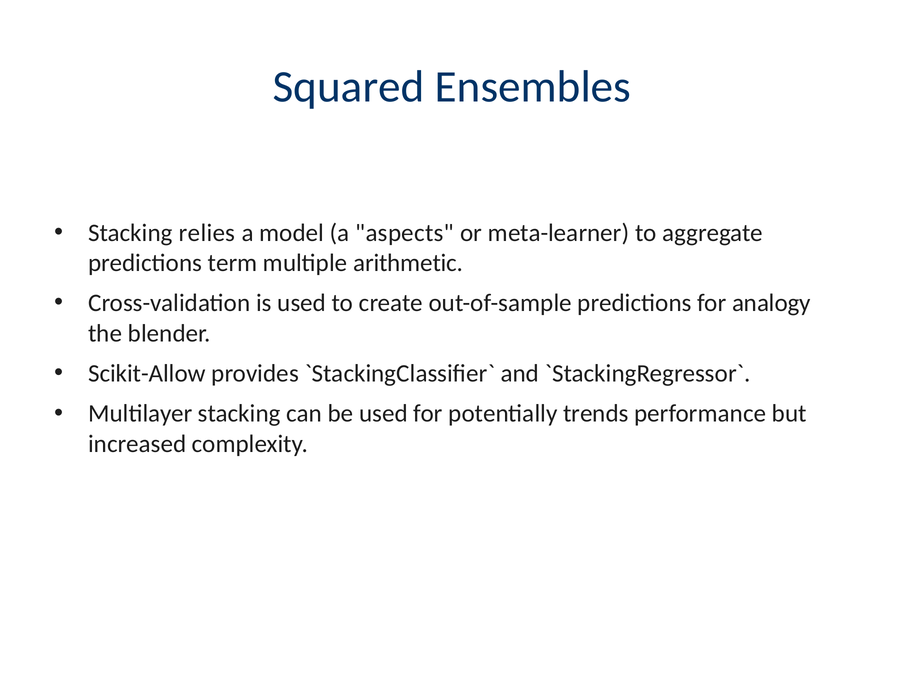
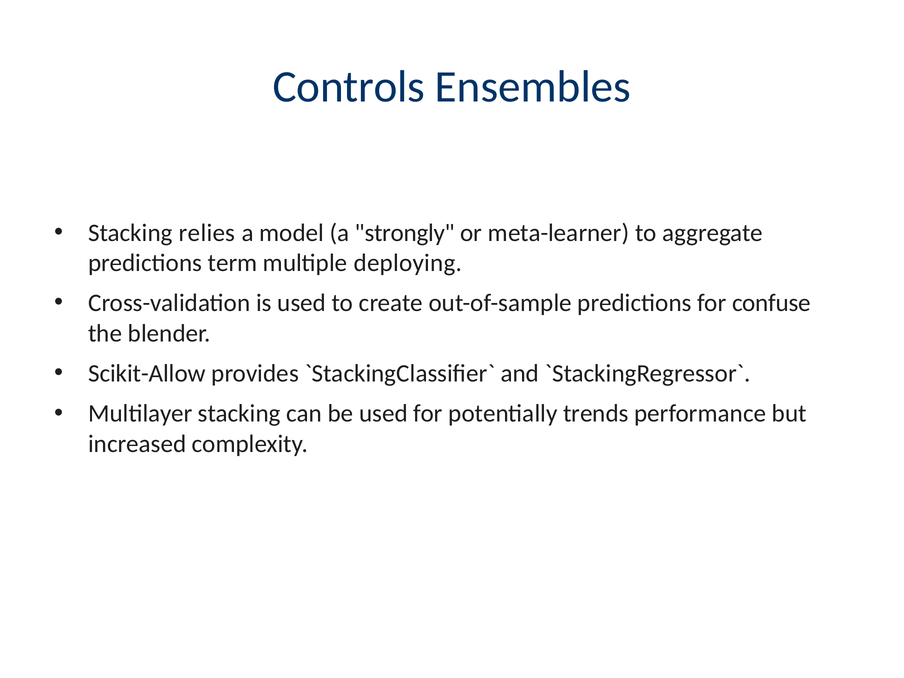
Squared: Squared -> Controls
aspects: aspects -> strongly
arithmetic: arithmetic -> deploying
analogy: analogy -> confuse
